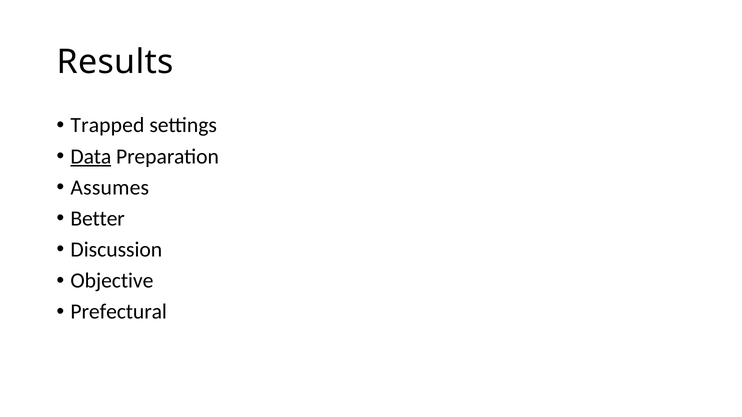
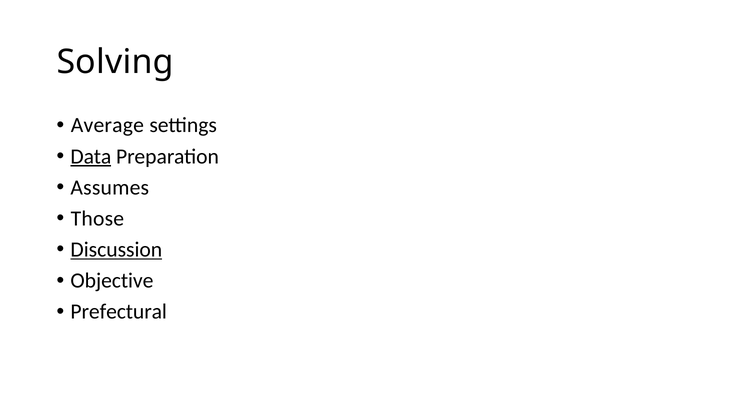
Results: Results -> Solving
Trapped: Trapped -> Average
Better: Better -> Those
Discussion underline: none -> present
